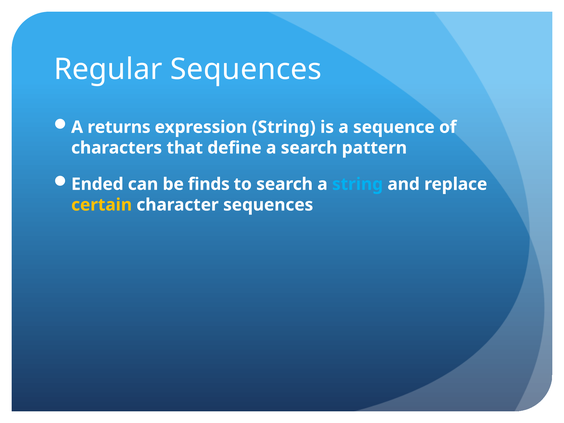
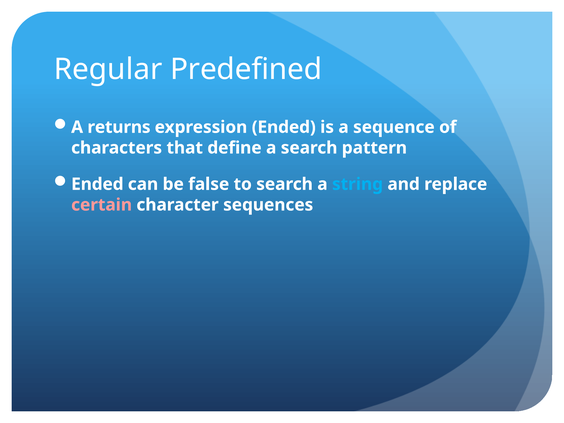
Regular Sequences: Sequences -> Predefined
expression String: String -> Ended
finds: finds -> false
certain colour: yellow -> pink
